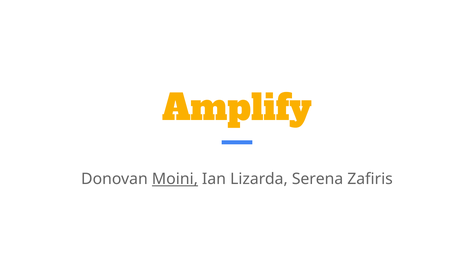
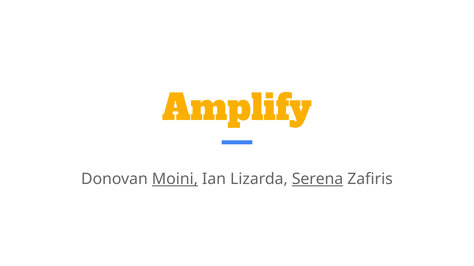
Serena underline: none -> present
